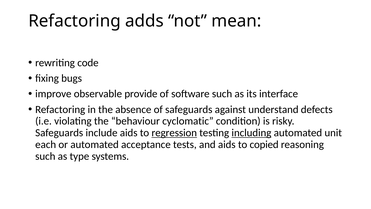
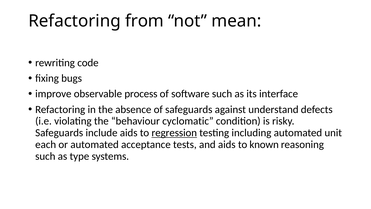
adds: adds -> from
provide: provide -> process
including underline: present -> none
copied: copied -> known
